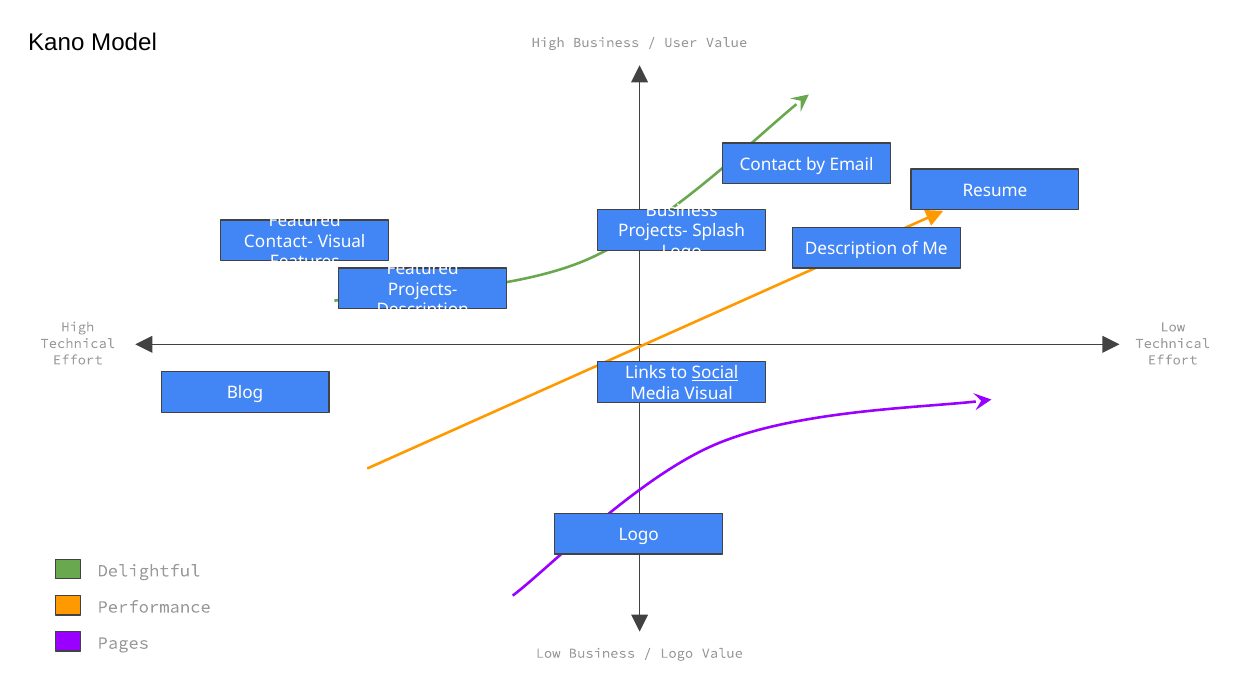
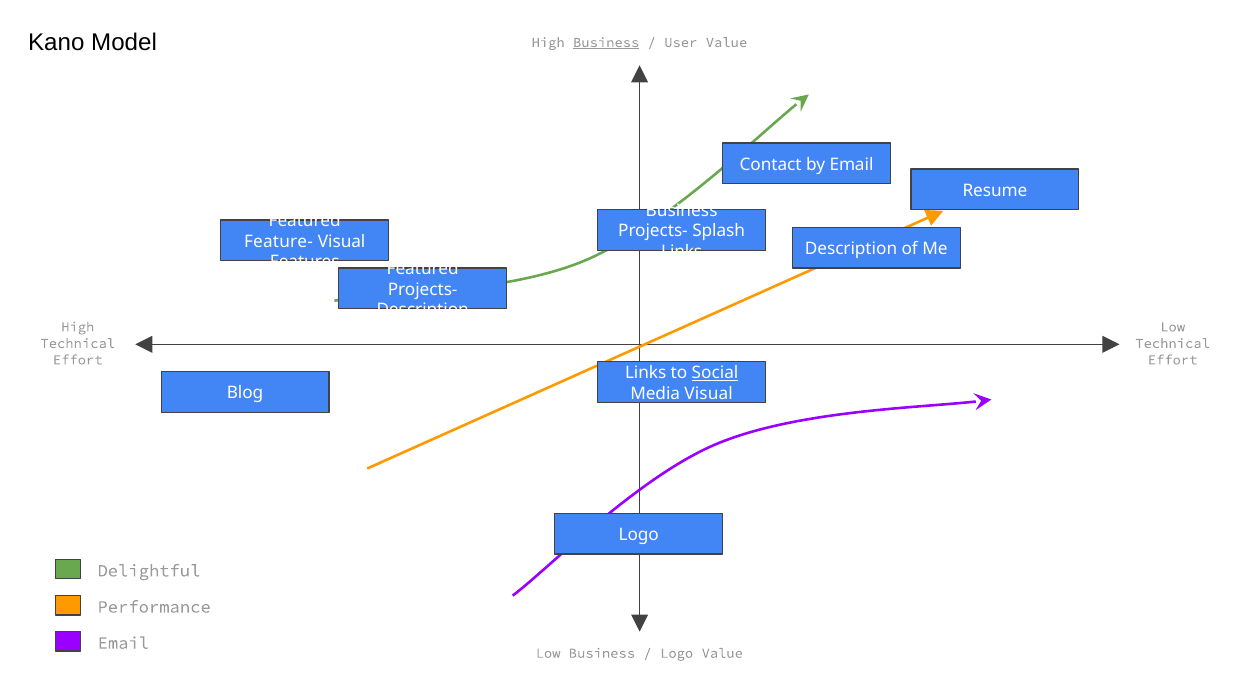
Business at (606, 42) underline: none -> present
Contact-: Contact- -> Feature-
Logo at (682, 252): Logo -> Links
Pages at (123, 644): Pages -> Email
